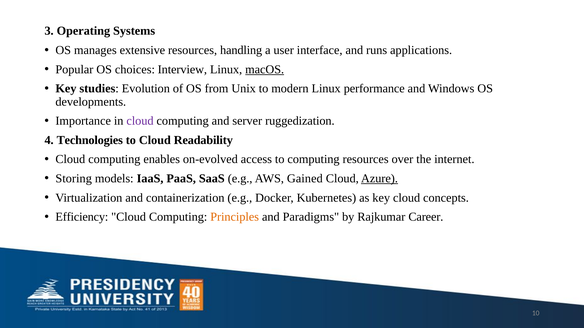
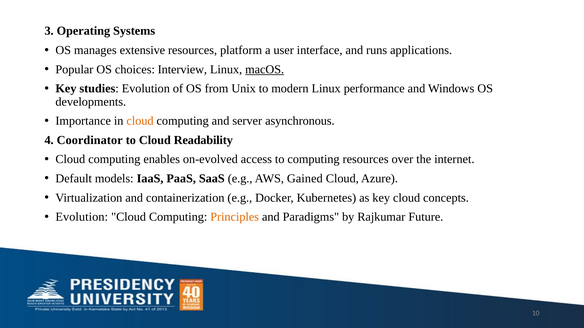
handling: handling -> platform
cloud at (140, 121) colour: purple -> orange
ruggedization: ruggedization -> asynchronous
Technologies: Technologies -> Coordinator
Storing: Storing -> Default
Azure underline: present -> none
Efficiency at (82, 217): Efficiency -> Evolution
Career: Career -> Future
